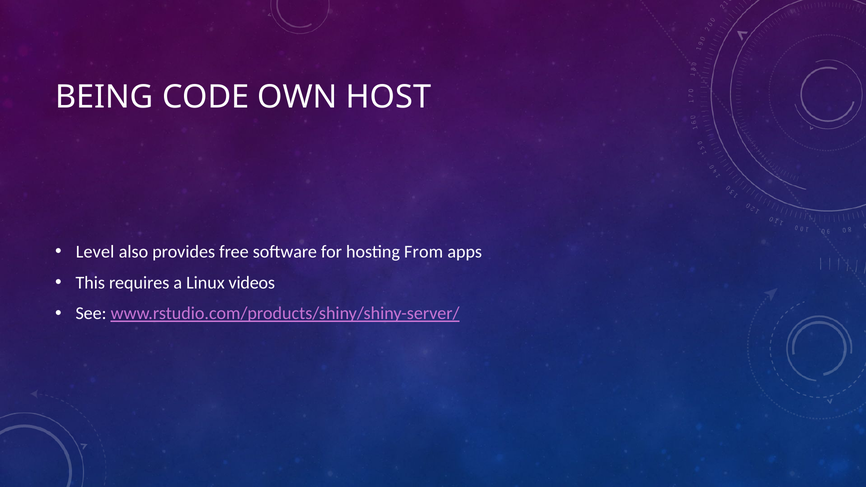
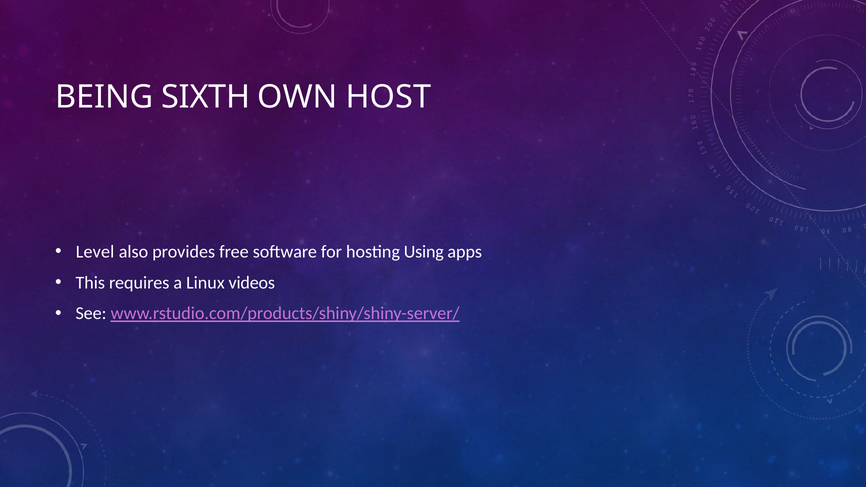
CODE: CODE -> SIXTH
From: From -> Using
